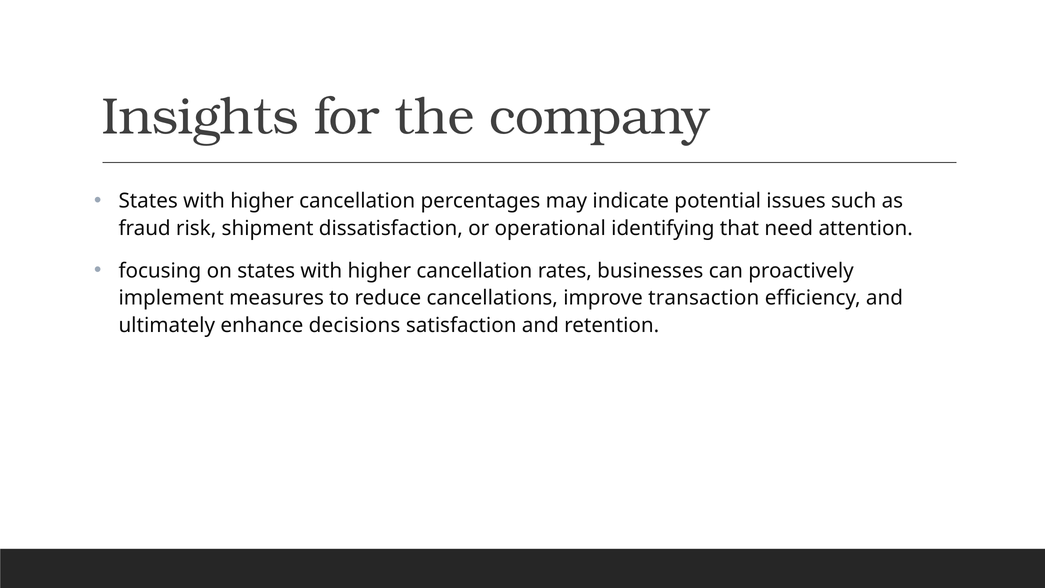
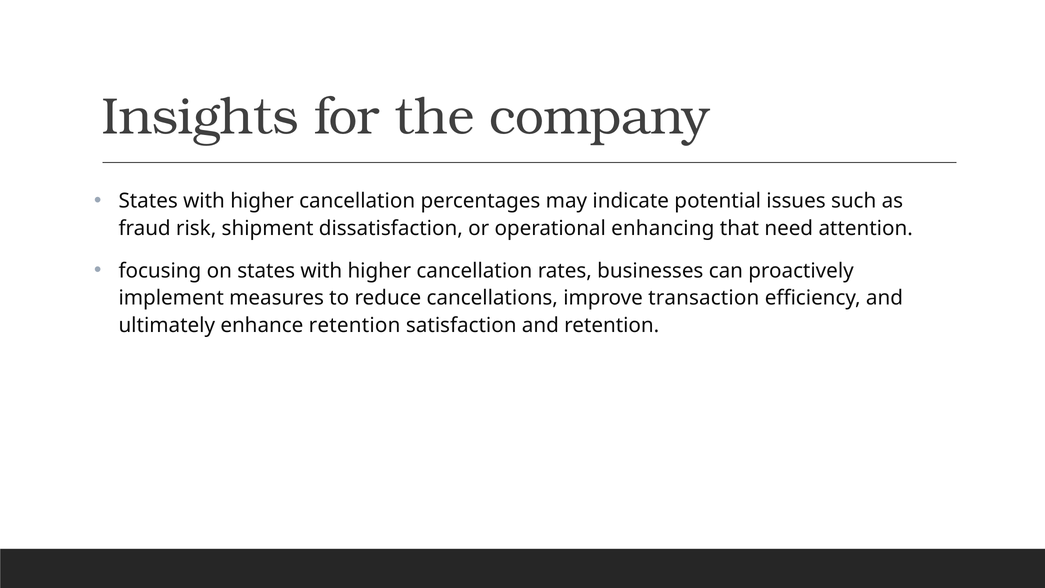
identifying: identifying -> enhancing
enhance decisions: decisions -> retention
